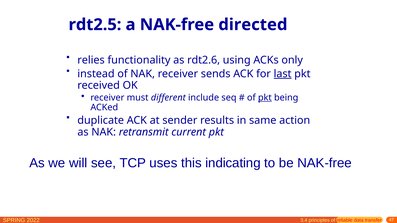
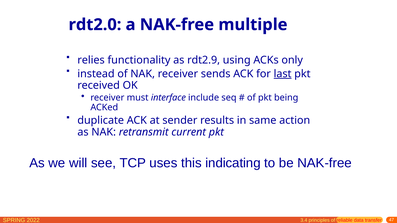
rdt2.5: rdt2.5 -> rdt2.0
directed: directed -> multiple
rdt2.6: rdt2.6 -> rdt2.9
different: different -> interface
pkt at (265, 98) underline: present -> none
